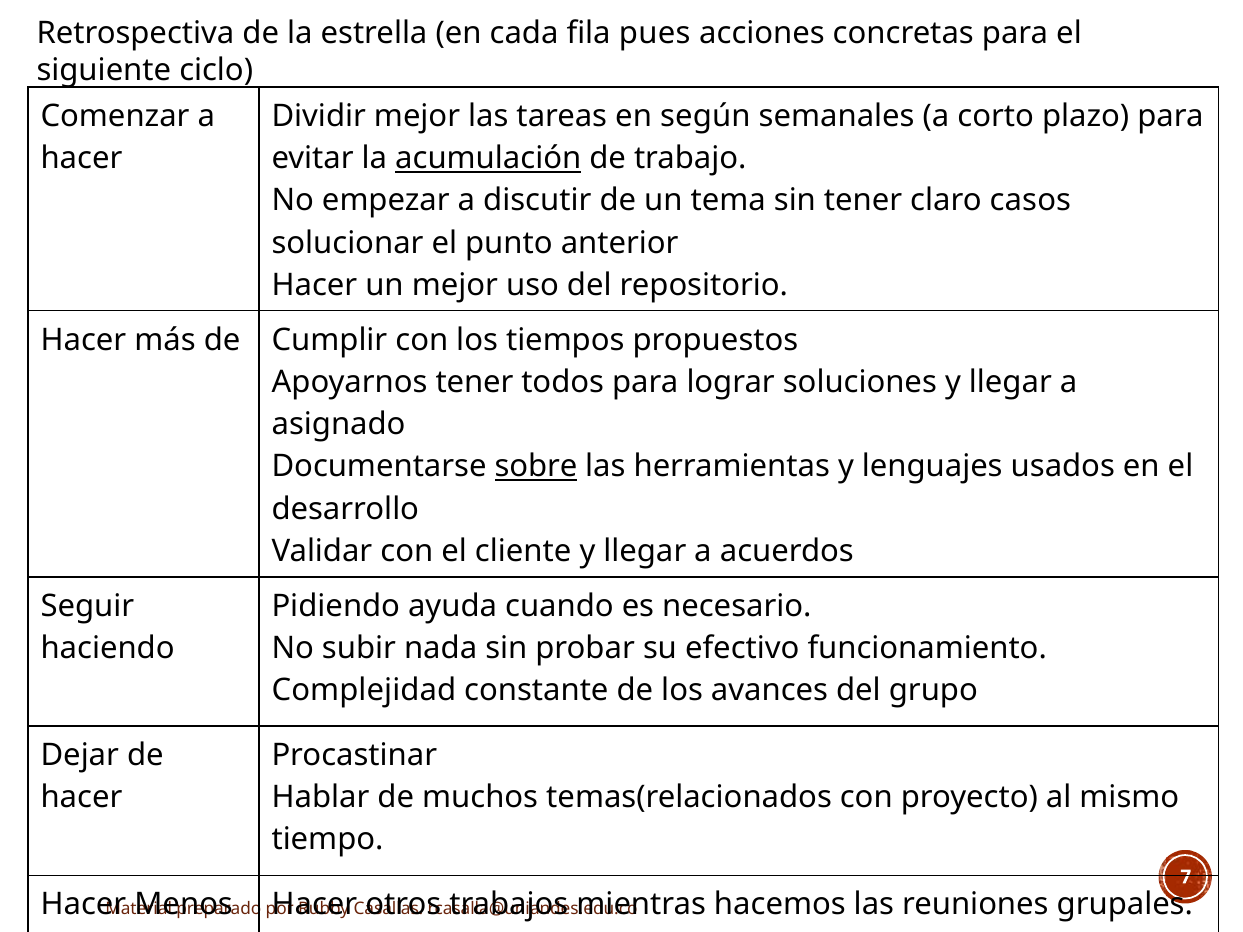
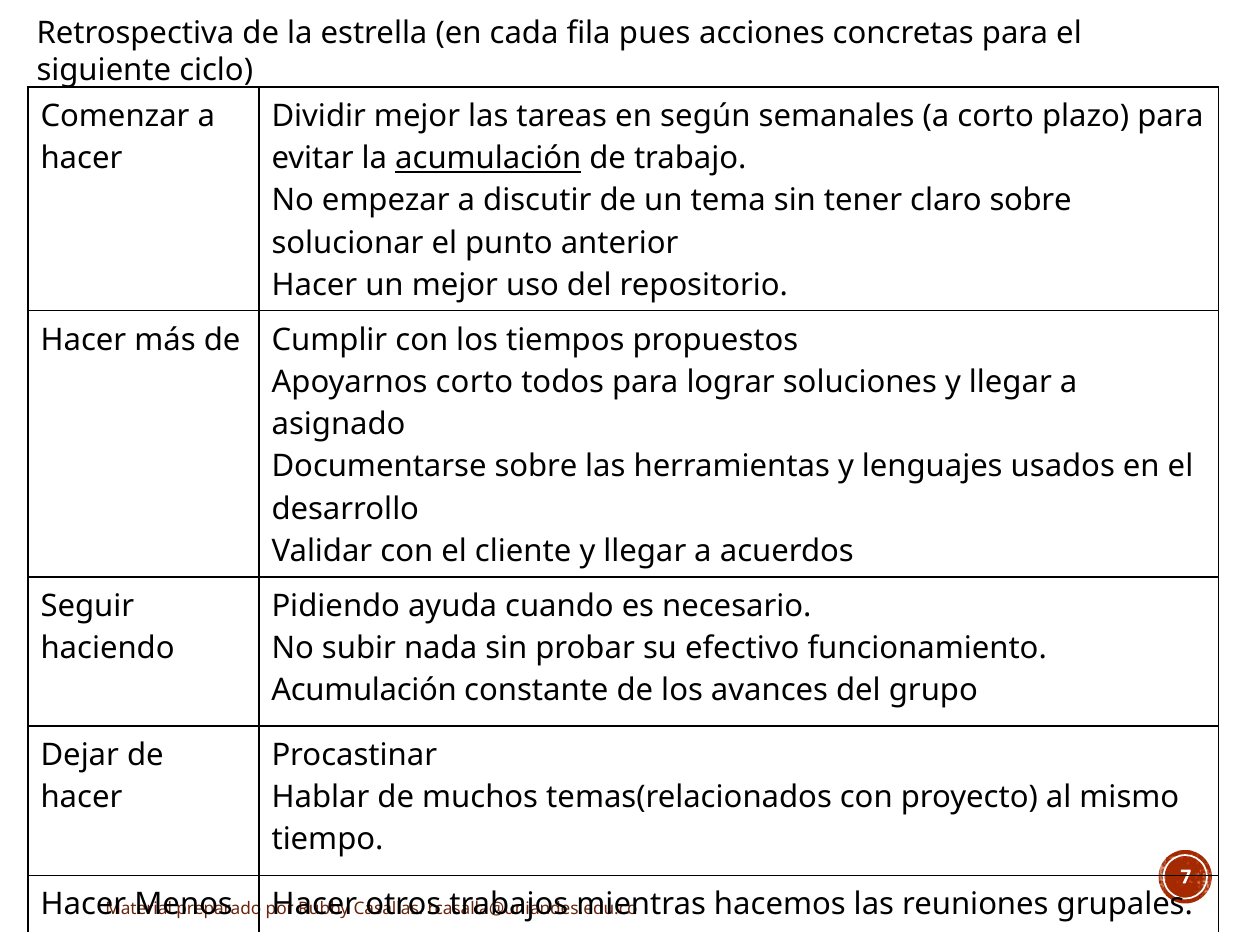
claro casos: casos -> sobre
Apoyarnos tener: tener -> corto
sobre at (536, 467) underline: present -> none
Complejidad at (364, 691): Complejidad -> Acumulación
